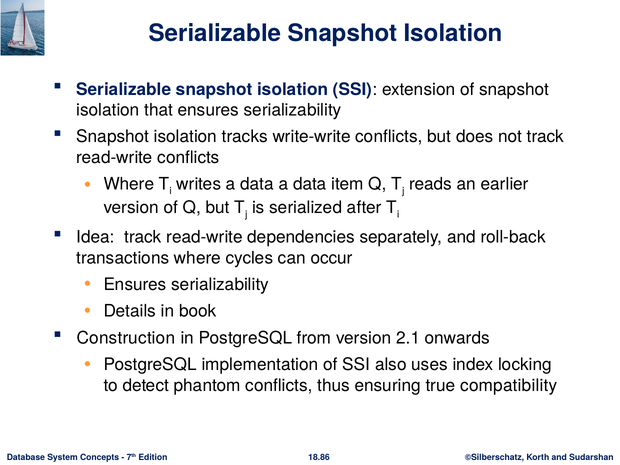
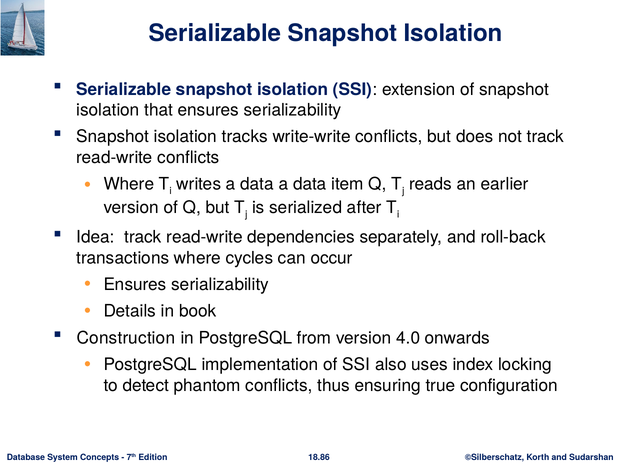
2.1: 2.1 -> 4.0
compatibility: compatibility -> configuration
